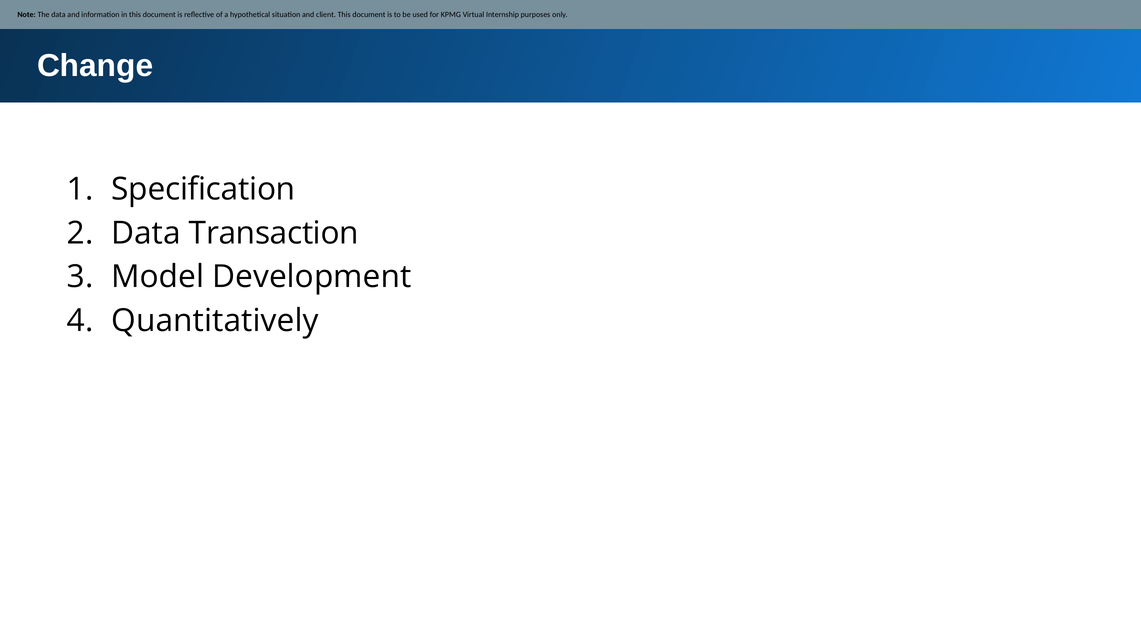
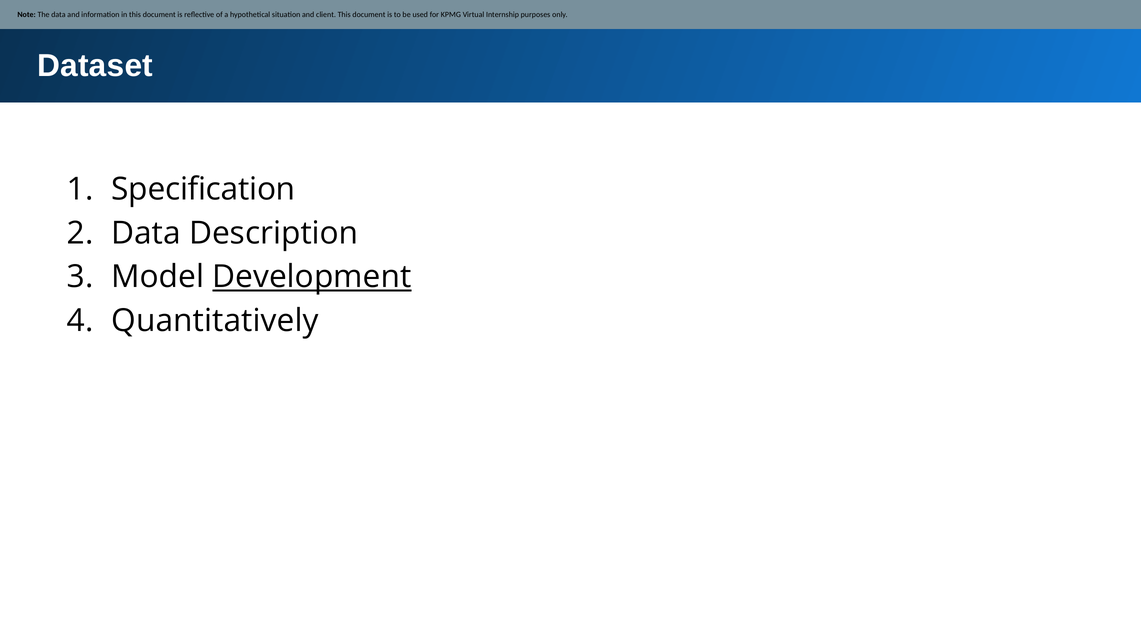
Change: Change -> Dataset
Transaction: Transaction -> Description
Development underline: none -> present
